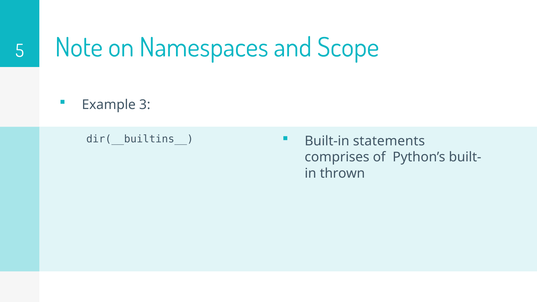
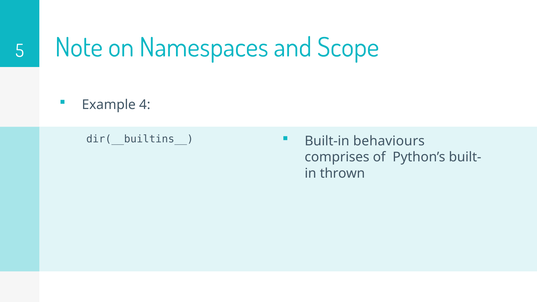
3: 3 -> 4
statements: statements -> behaviours
